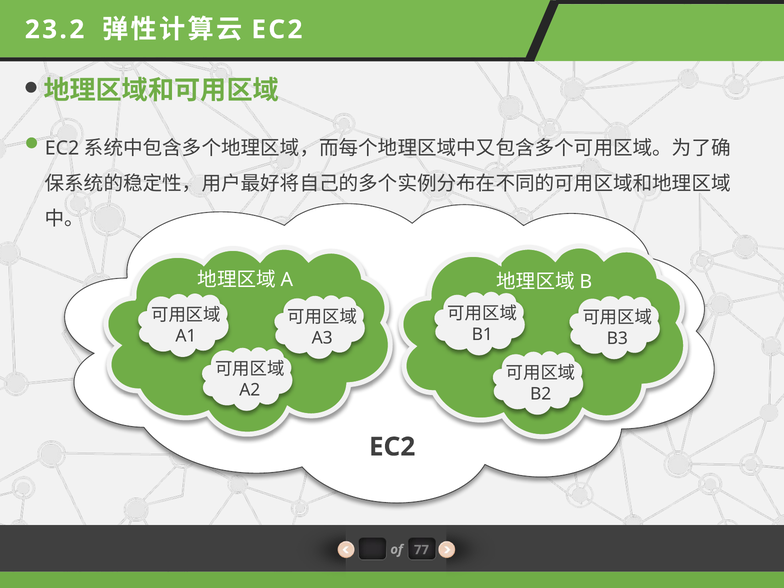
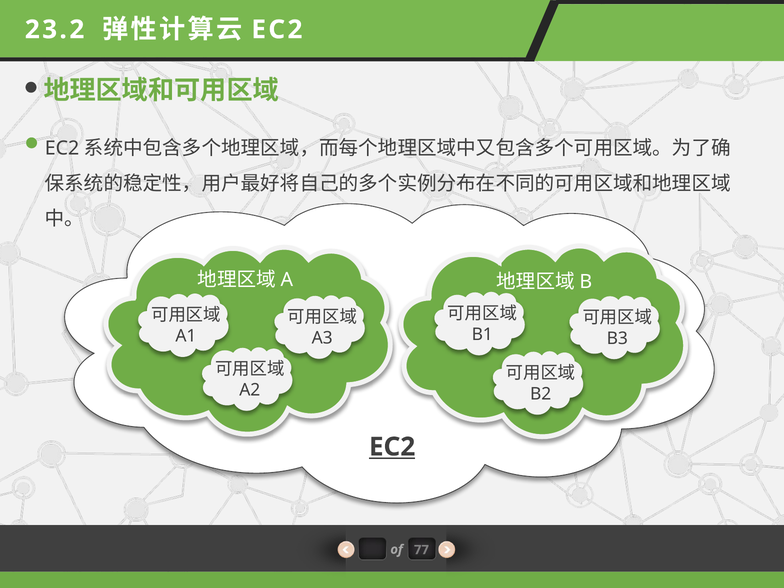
EC2 at (392, 447) underline: none -> present
